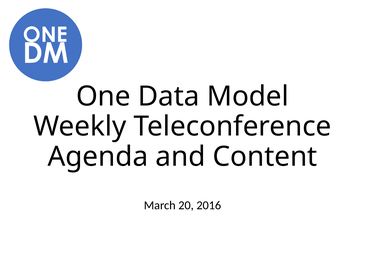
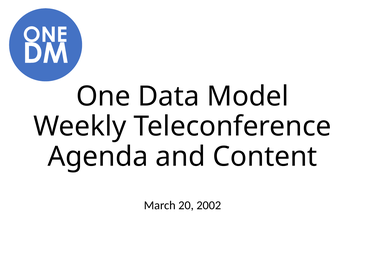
2016: 2016 -> 2002
